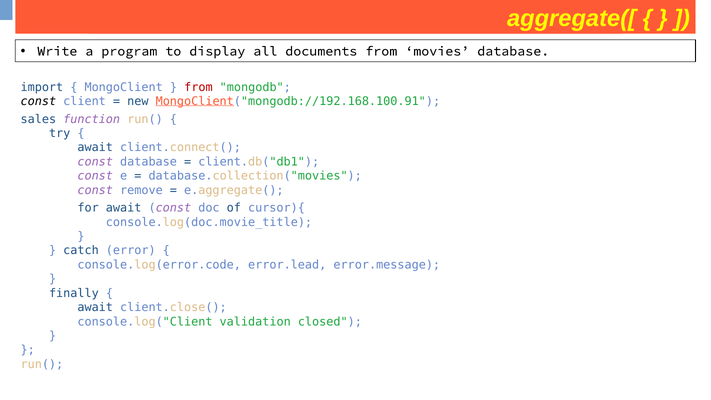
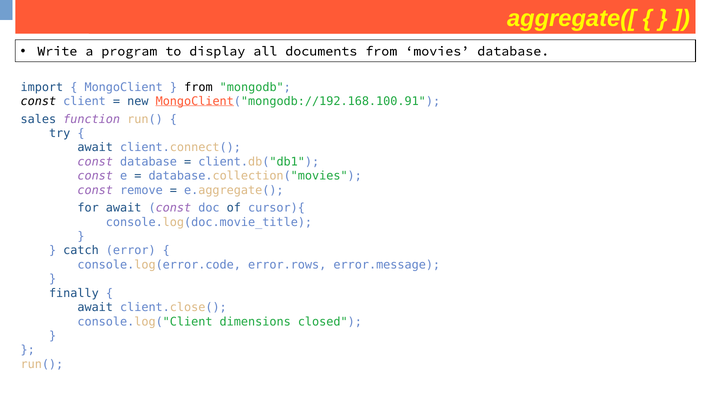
from at (198, 87) colour: red -> black
error.lead: error.lead -> error.rows
validation: validation -> dimensions
